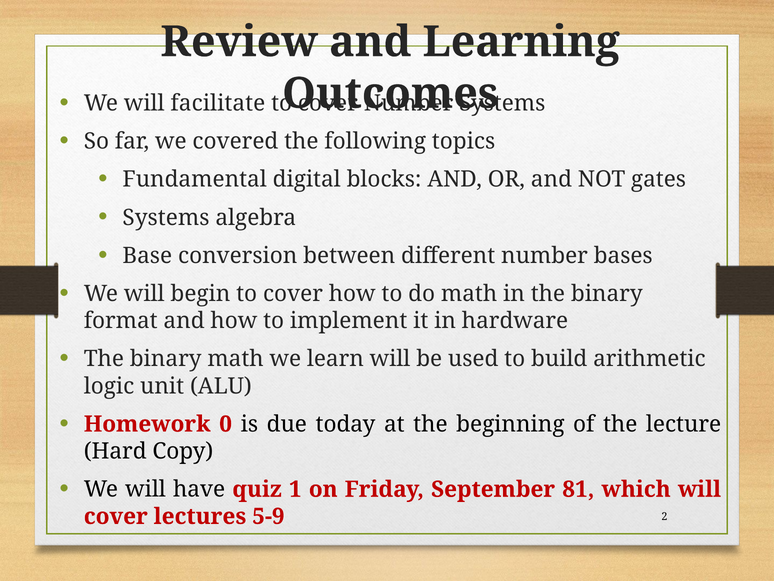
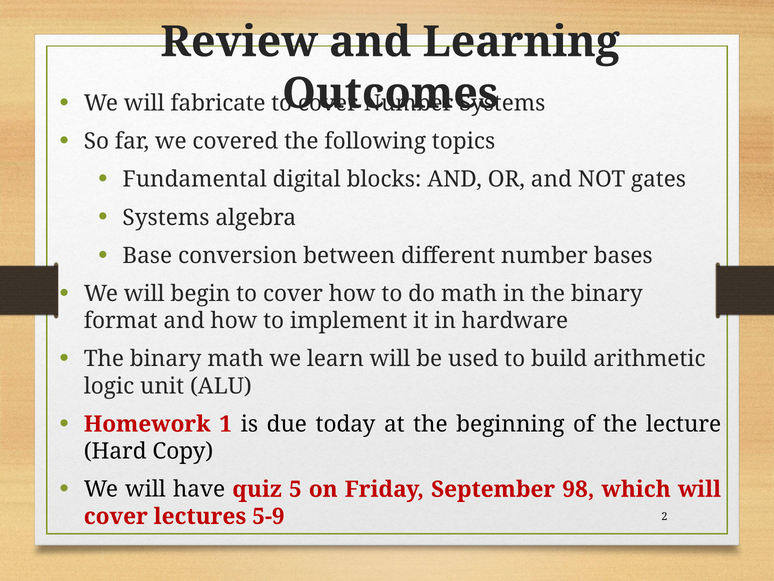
facilitate: facilitate -> fabricate
0: 0 -> 1
1: 1 -> 5
81: 81 -> 98
